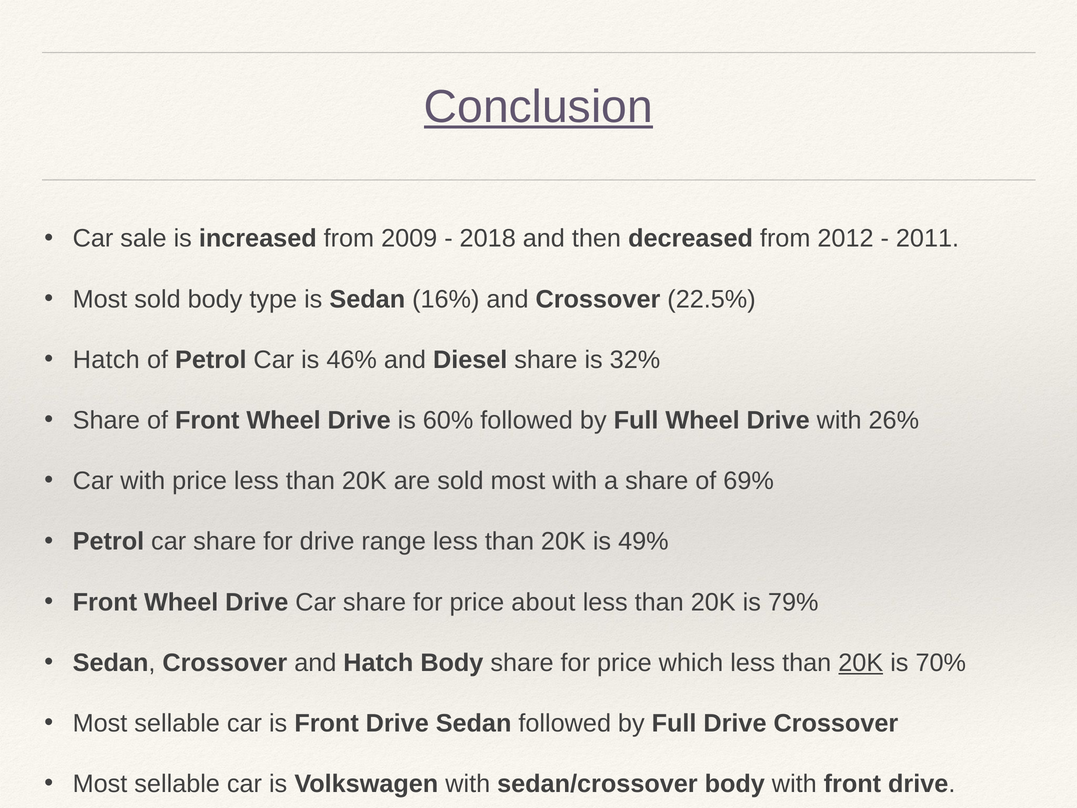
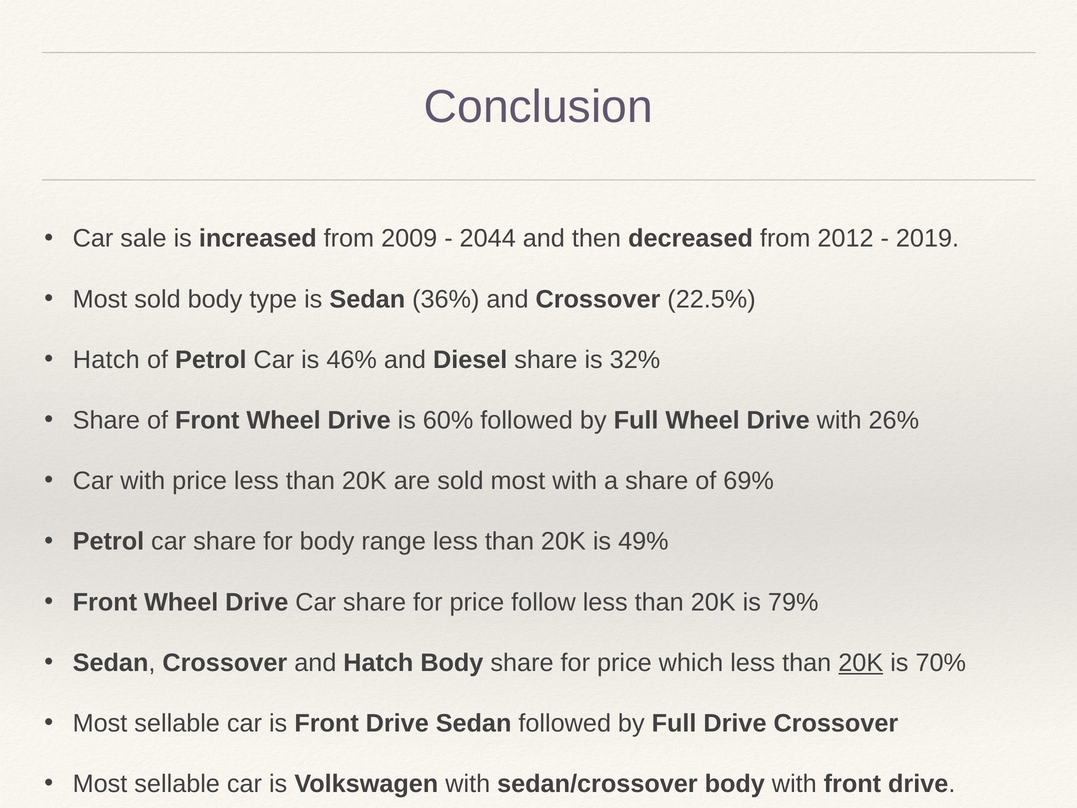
Conclusion underline: present -> none
2018: 2018 -> 2044
2011: 2011 -> 2019
16%: 16% -> 36%
for drive: drive -> body
about: about -> follow
